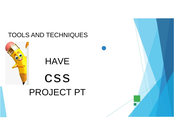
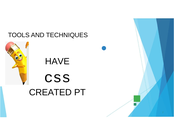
PROJECT: PROJECT -> CREATED
